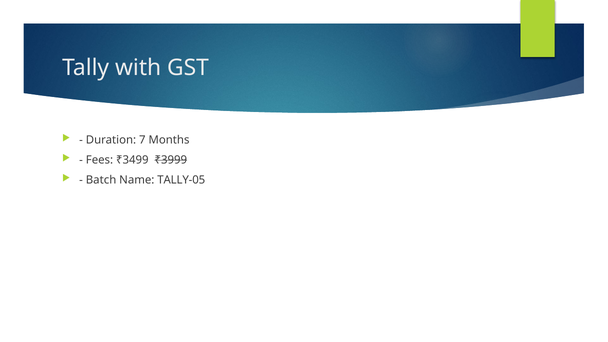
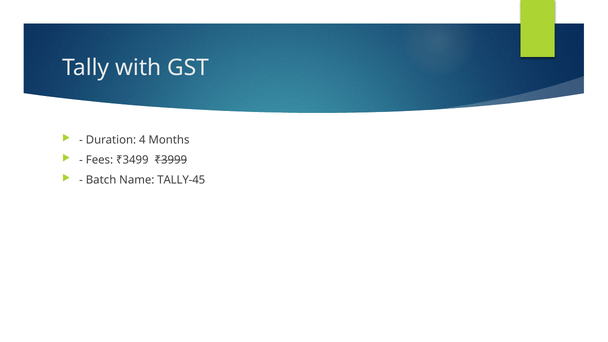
7: 7 -> 4
TALLY-05: TALLY-05 -> TALLY-45
